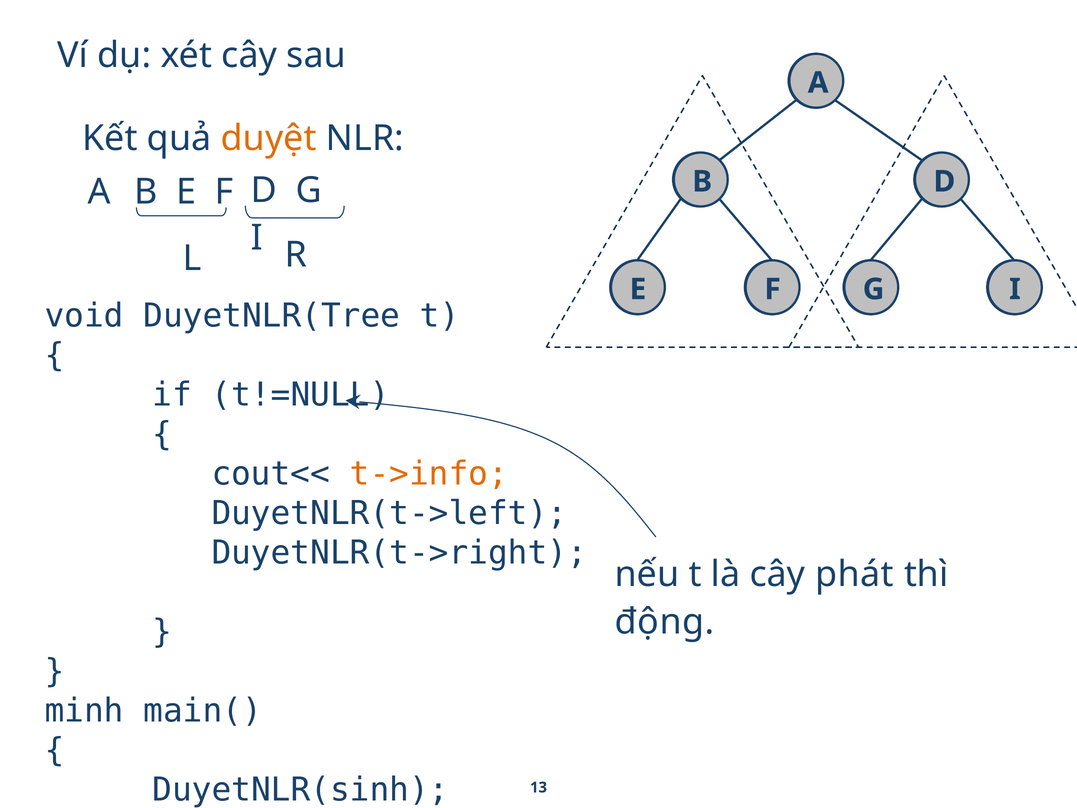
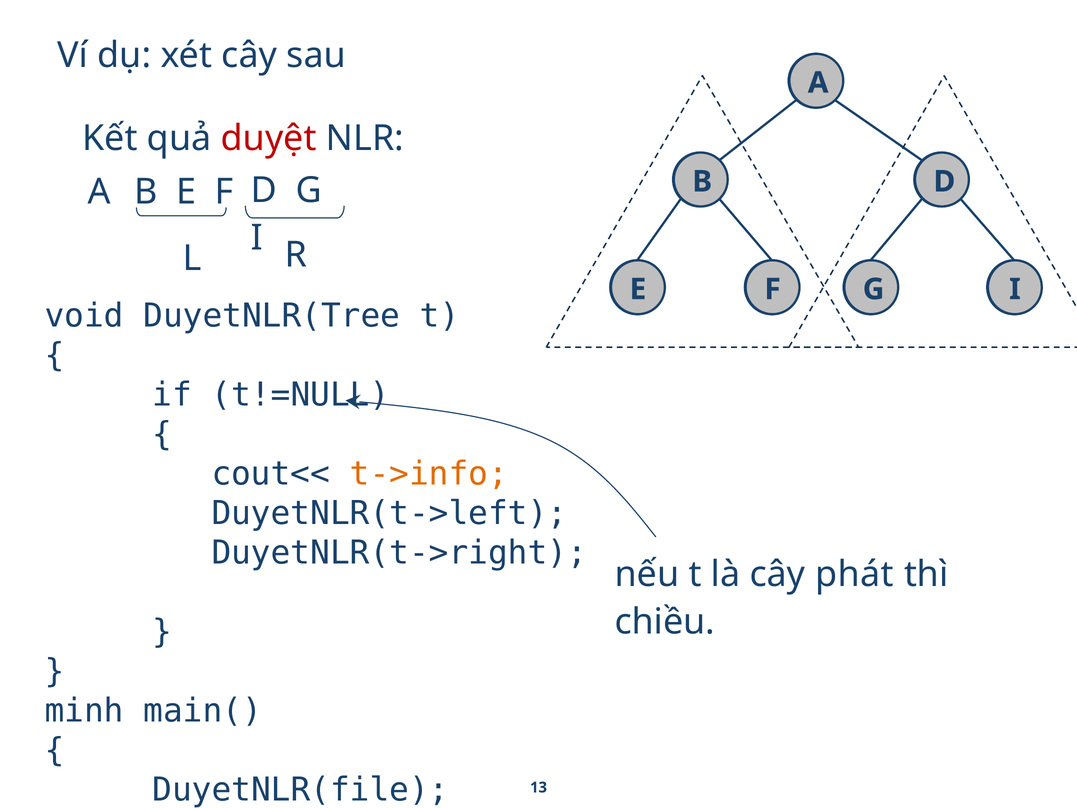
duyệt colour: orange -> red
động: động -> chiều
DuyetNLR(sinh: DuyetNLR(sinh -> DuyetNLR(file
